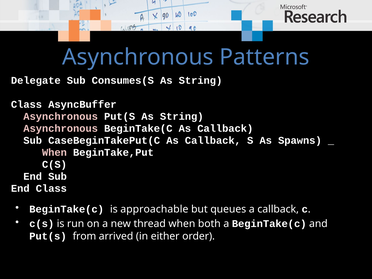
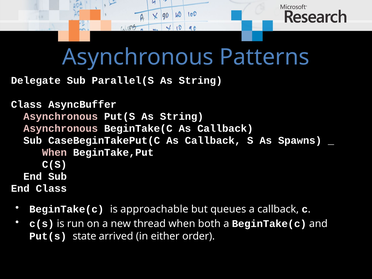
Consumes(S: Consumes(S -> Parallel(S
from: from -> state
